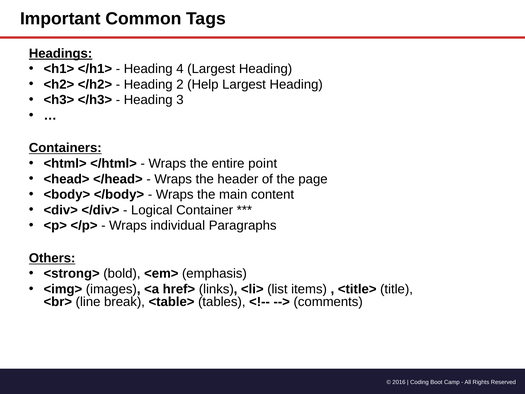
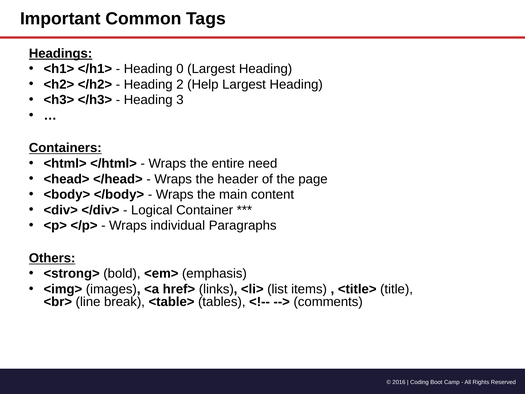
4: 4 -> 0
point: point -> need
